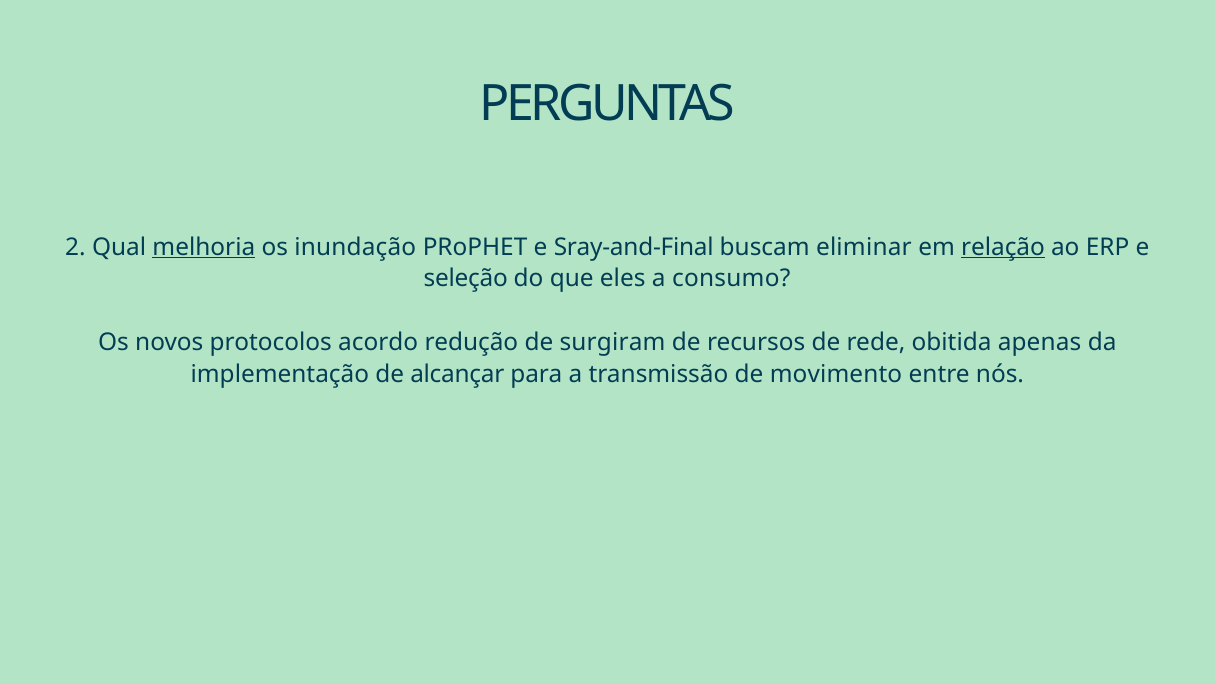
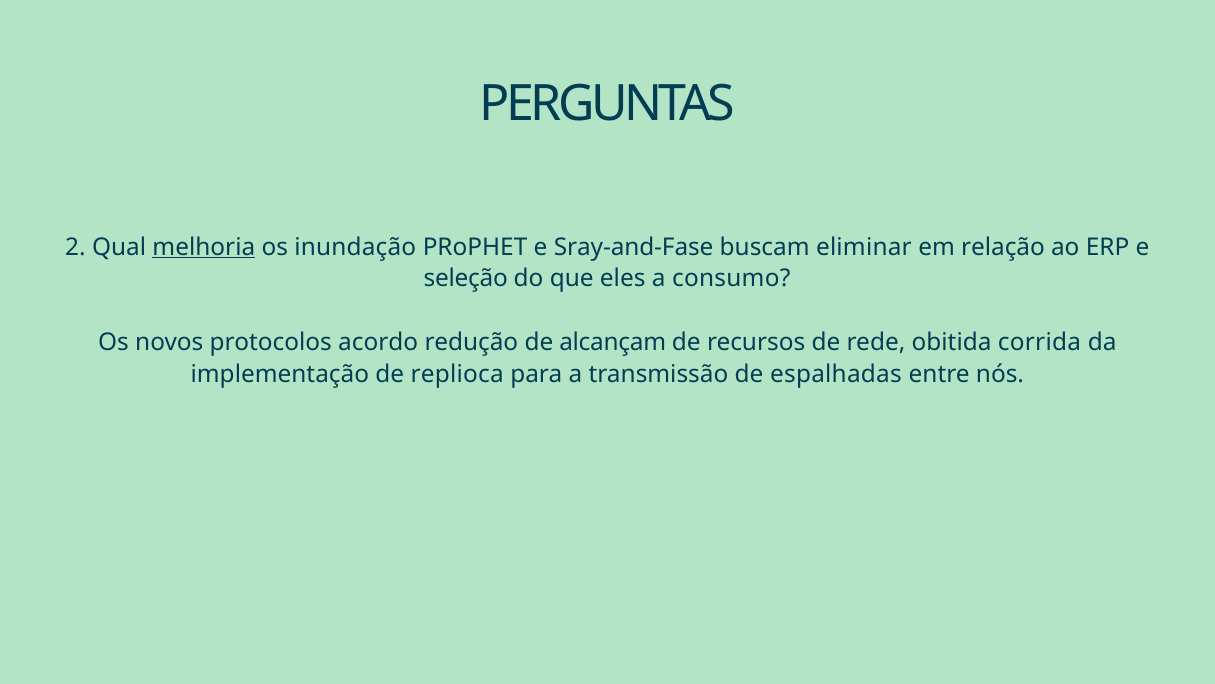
Sray-and-Final: Sray-and-Final -> Sray-and-Fase
relação underline: present -> none
surgiram: surgiram -> alcançam
apenas: apenas -> corrida
alcançar: alcançar -> replioca
movimento: movimento -> espalhadas
